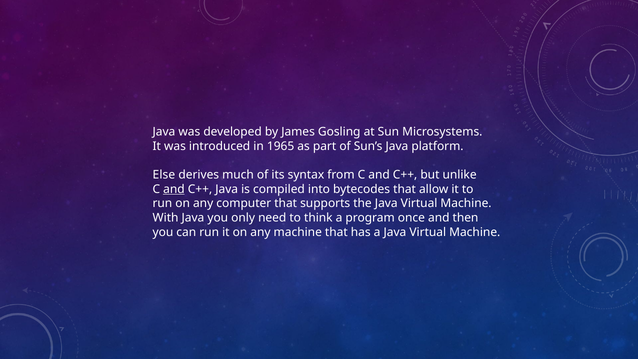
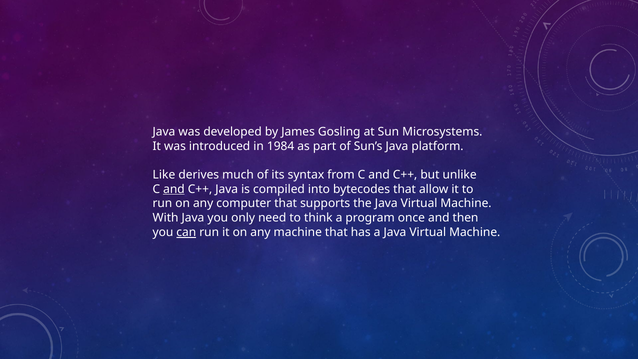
1965: 1965 -> 1984
Else: Else -> Like
can underline: none -> present
